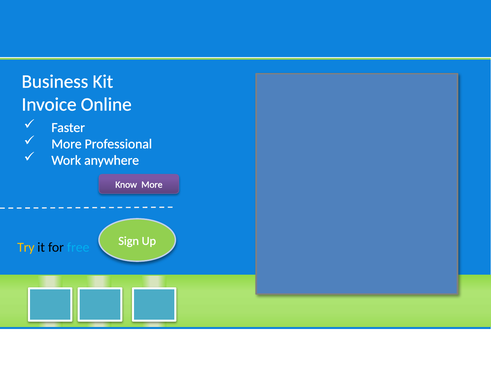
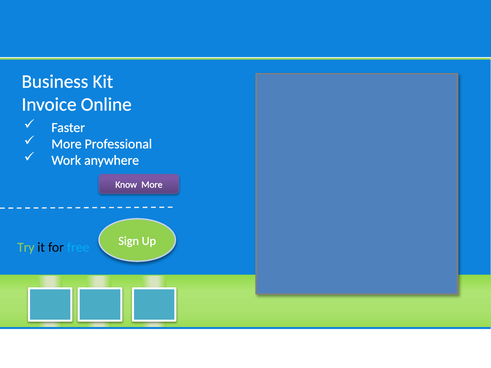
Try colour: yellow -> light green
